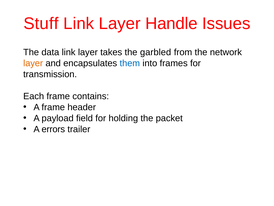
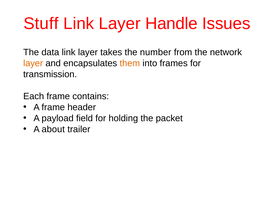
garbled: garbled -> number
them colour: blue -> orange
errors: errors -> about
